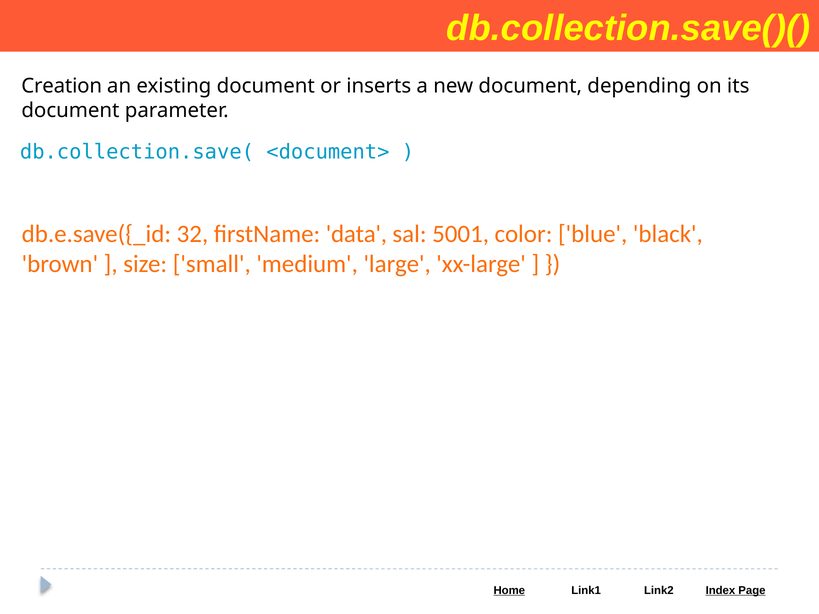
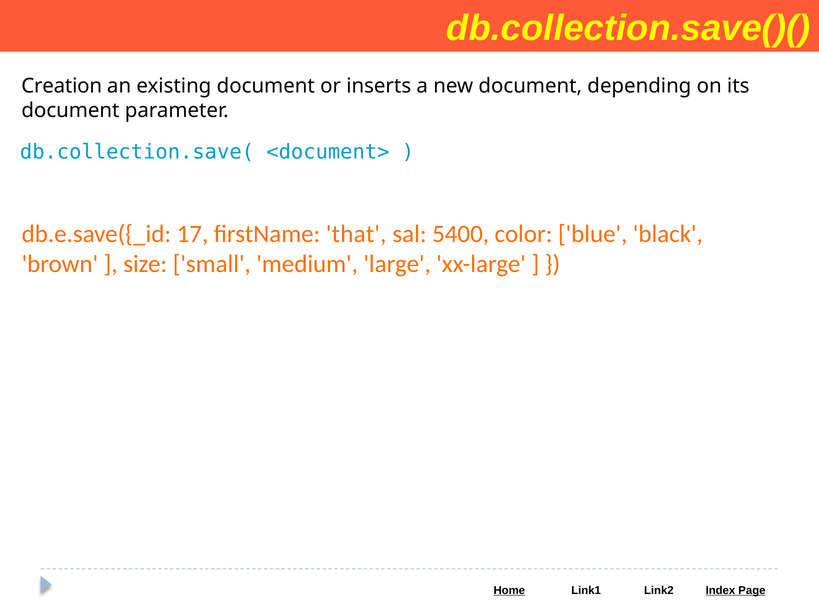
32: 32 -> 17
data: data -> that
5001: 5001 -> 5400
